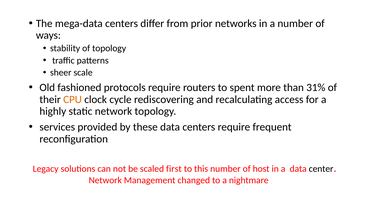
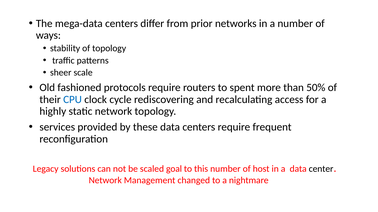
31%: 31% -> 50%
CPU colour: orange -> blue
first: first -> goal
